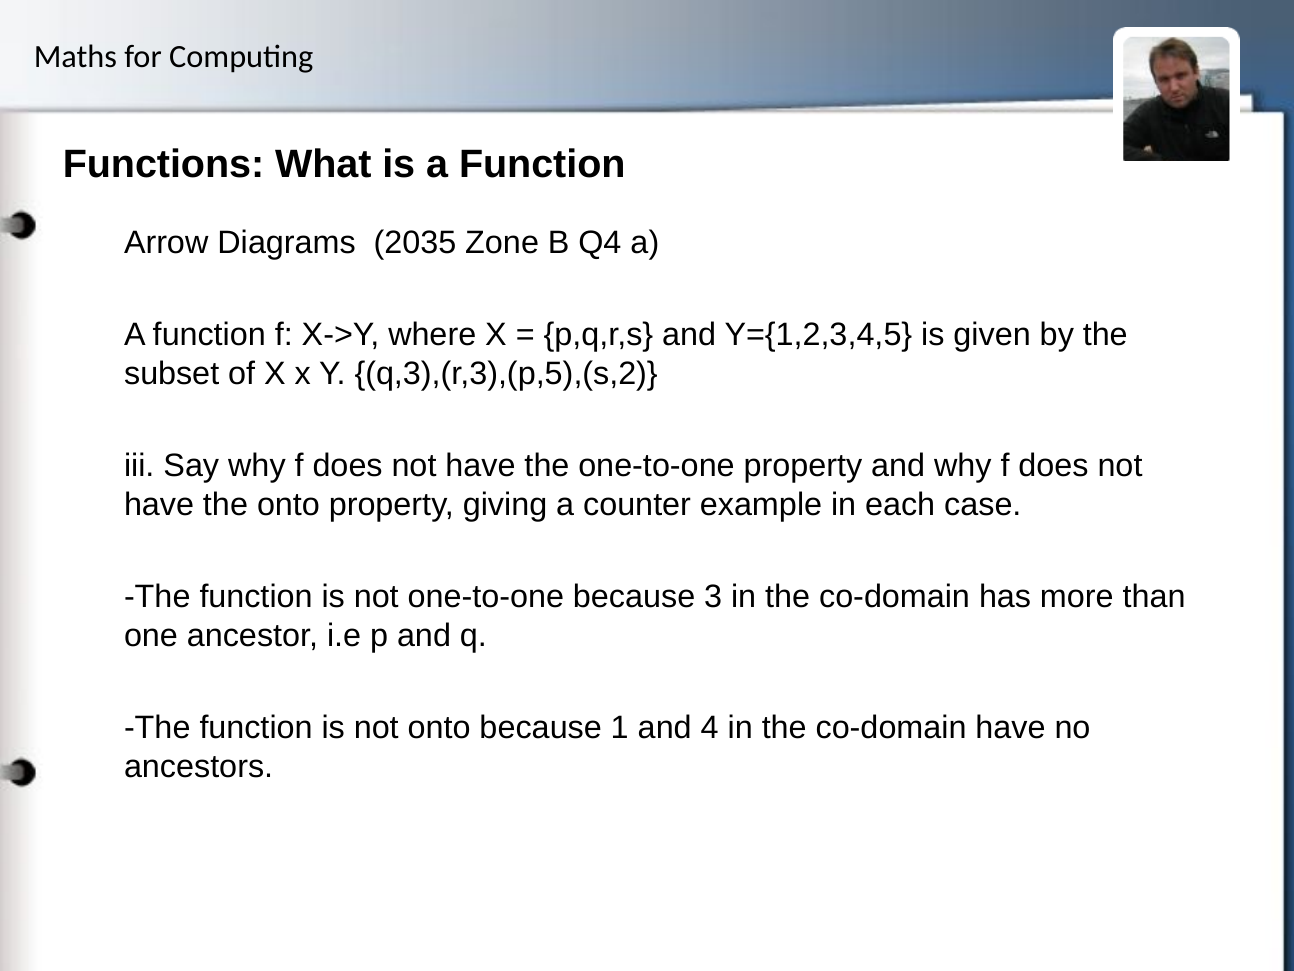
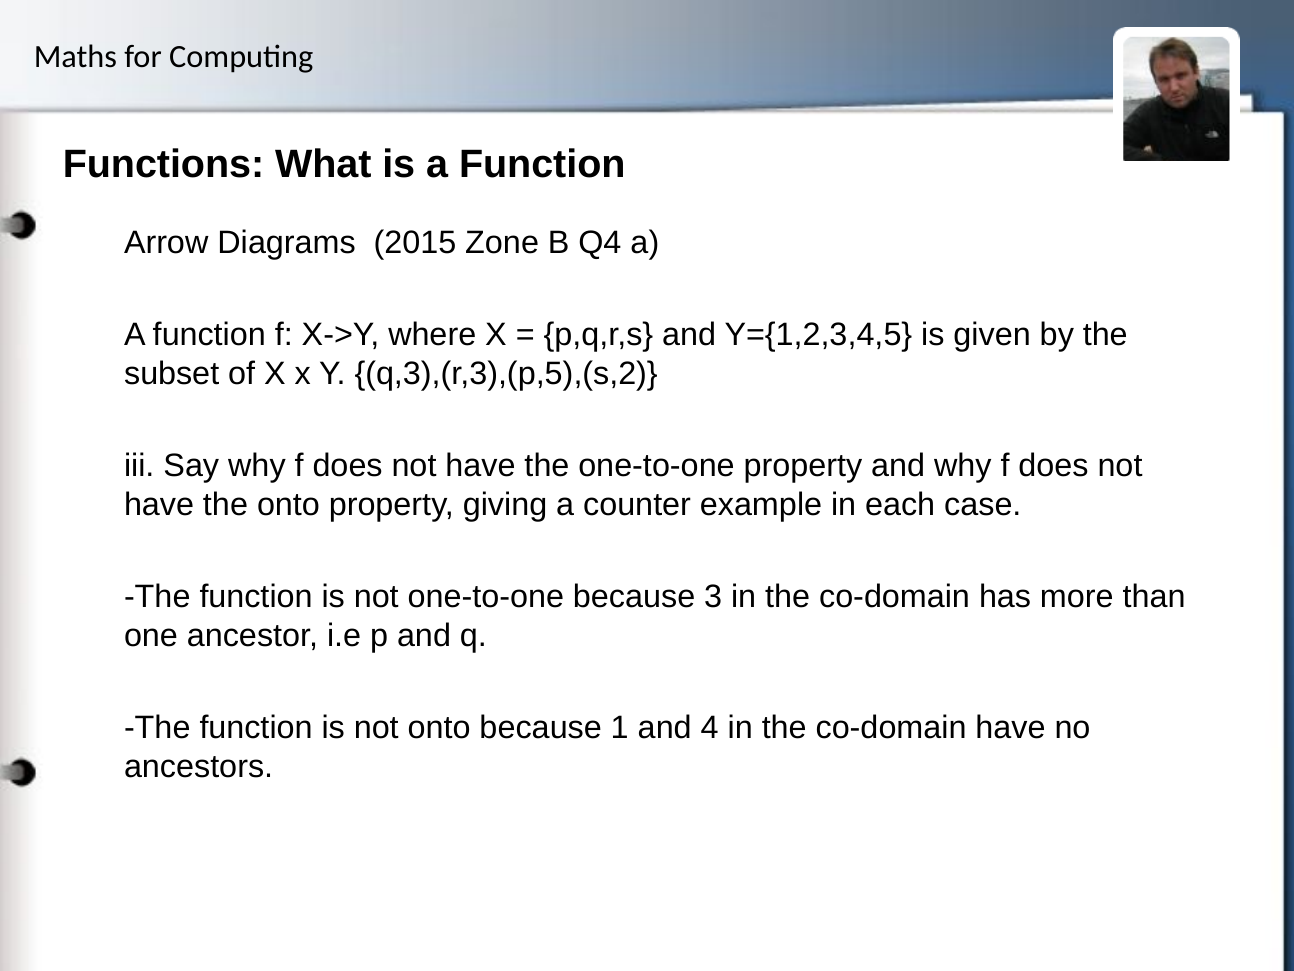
2035: 2035 -> 2015
